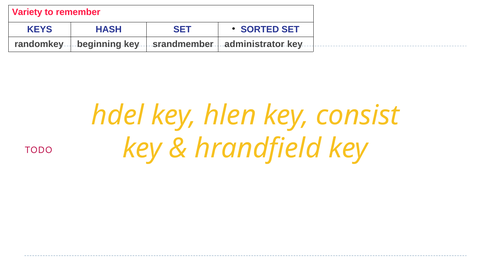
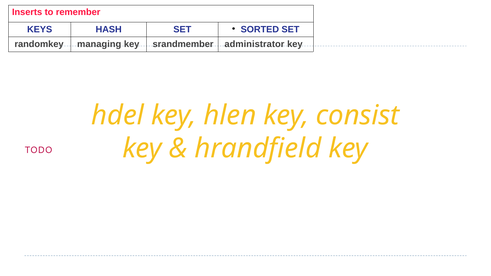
Variety: Variety -> Inserts
beginning: beginning -> managing
